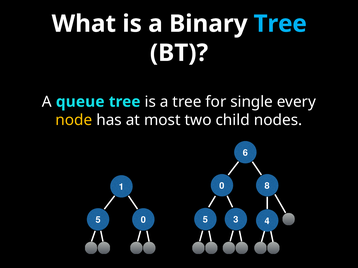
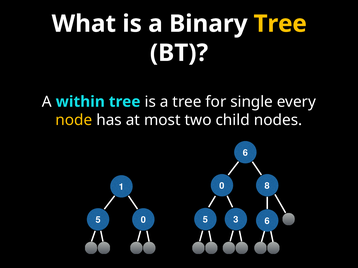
Tree at (280, 24) colour: light blue -> yellow
queue: queue -> within
4 at (267, 222): 4 -> 6
